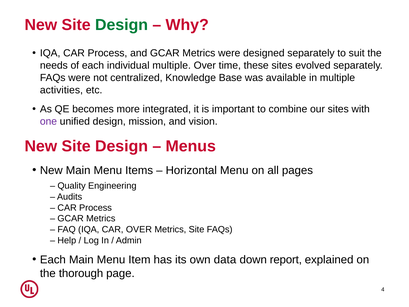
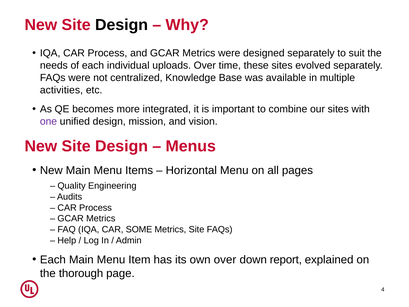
Design at (122, 25) colour: green -> black
individual multiple: multiple -> uploads
CAR OVER: OVER -> SOME
own data: data -> over
